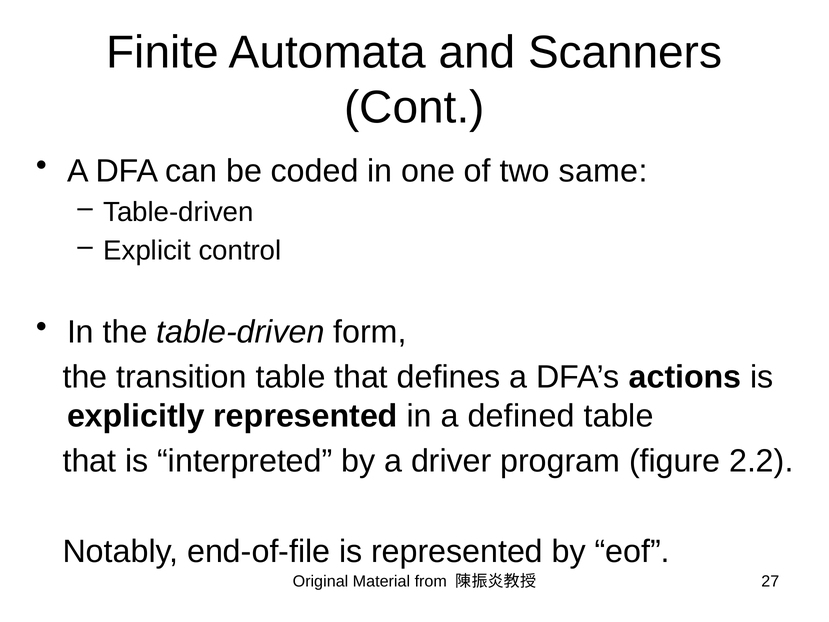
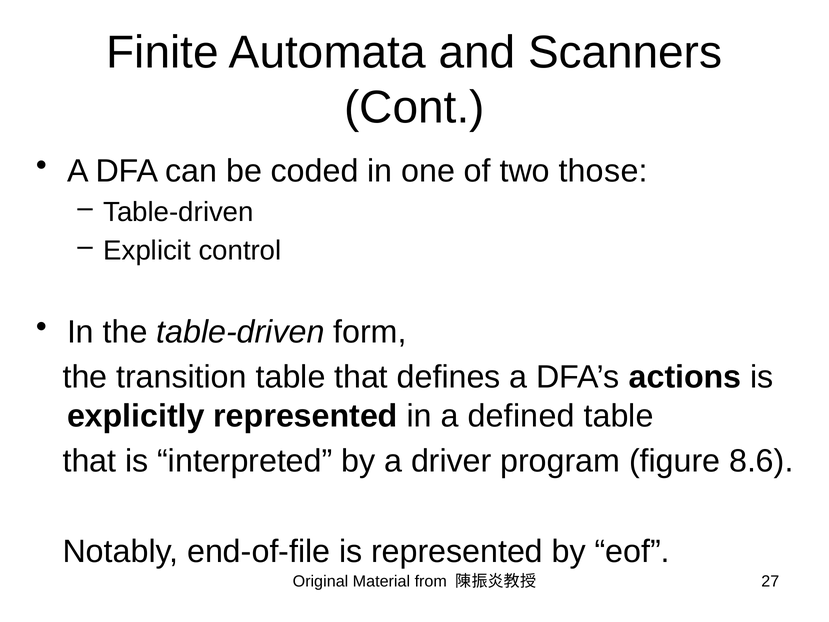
same: same -> those
2.2: 2.2 -> 8.6
